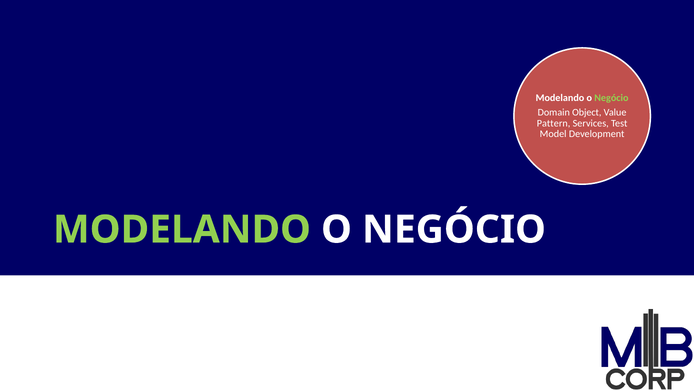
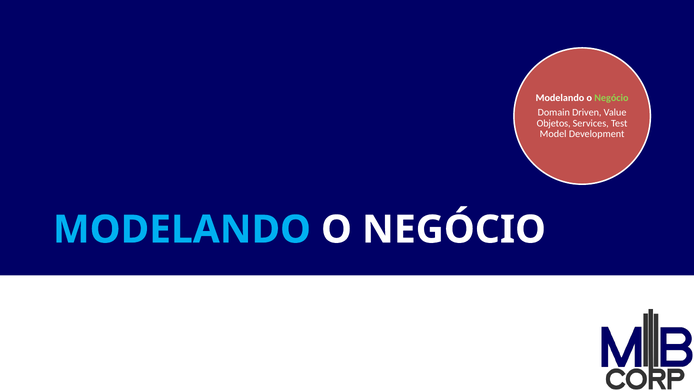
Object: Object -> Driven
Pattern: Pattern -> Objetos
MODELANDO at (182, 230) colour: light green -> light blue
